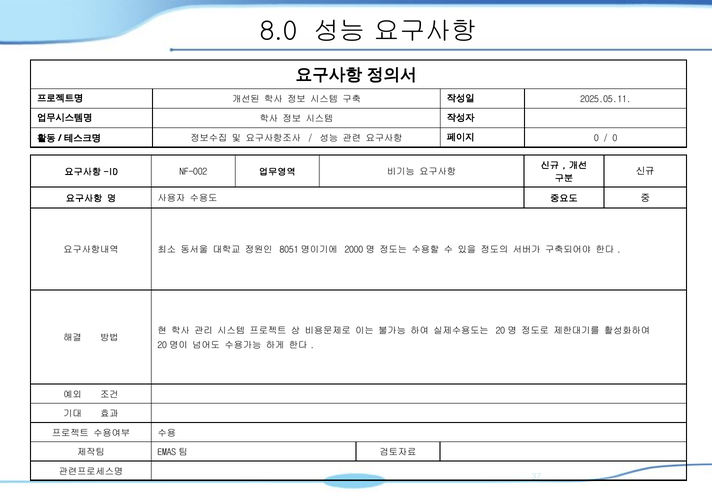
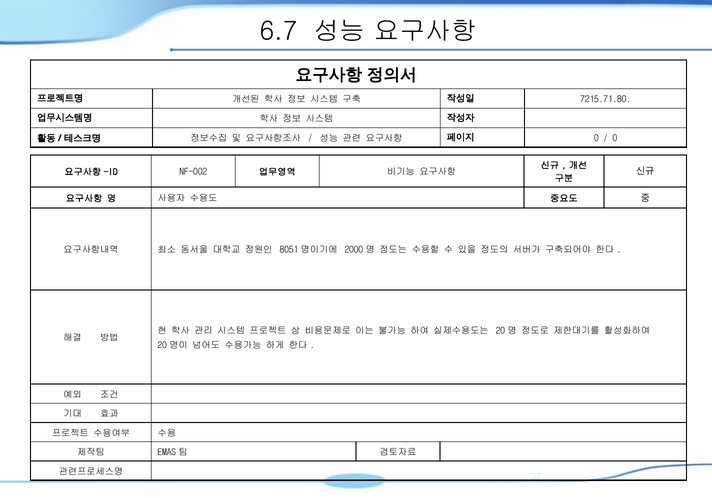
8.0: 8.0 -> 6.7
2025.05.11: 2025.05.11 -> 7215.71.80
